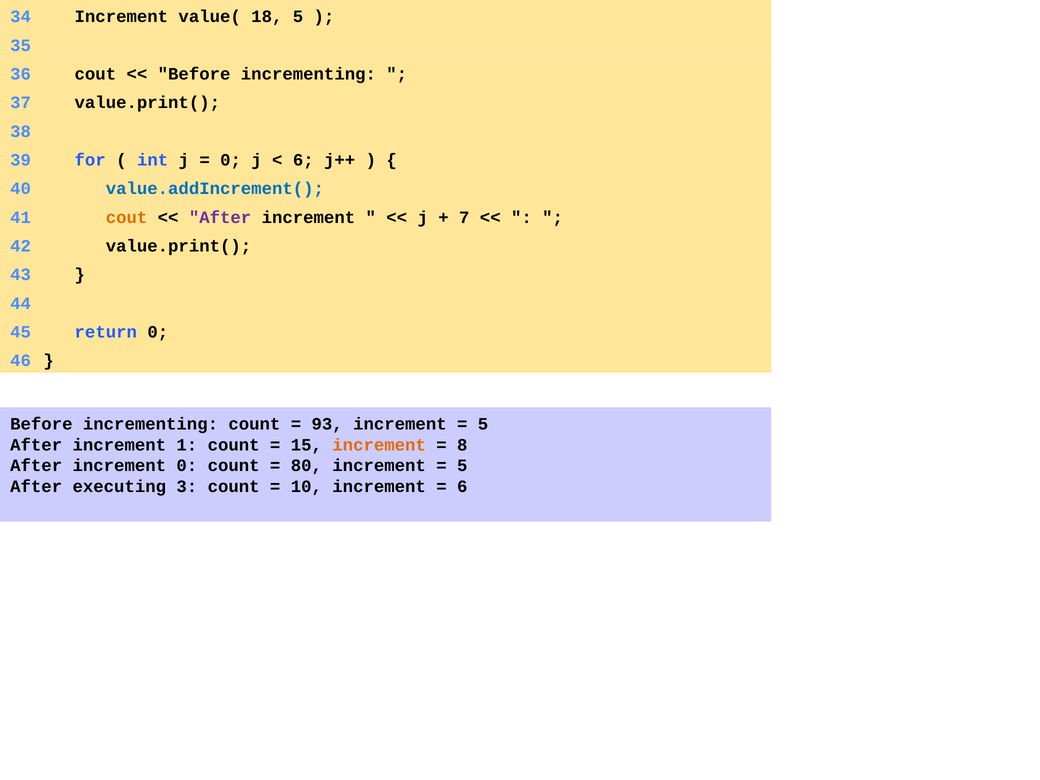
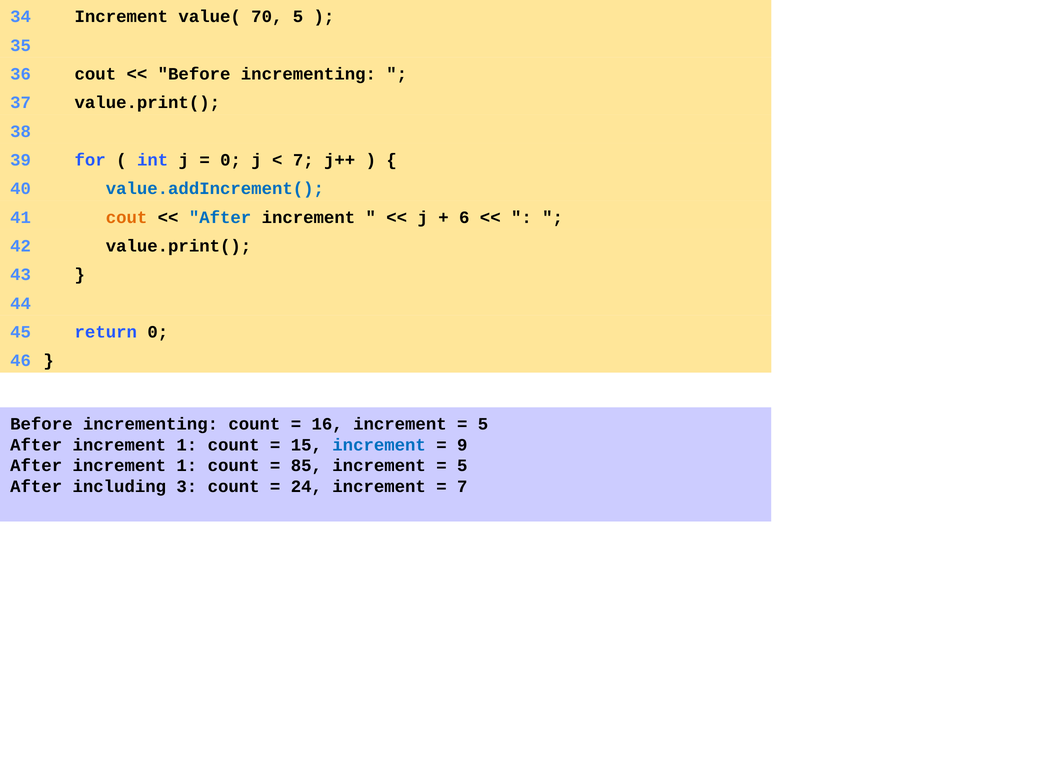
18: 18 -> 70
6 at (303, 160): 6 -> 7
After at (220, 217) colour: purple -> blue
7: 7 -> 6
93: 93 -> 16
increment at (379, 445) colour: orange -> blue
8: 8 -> 9
0 at (187, 466): 0 -> 1
80: 80 -> 85
executing: executing -> including
10: 10 -> 24
6 at (462, 486): 6 -> 7
